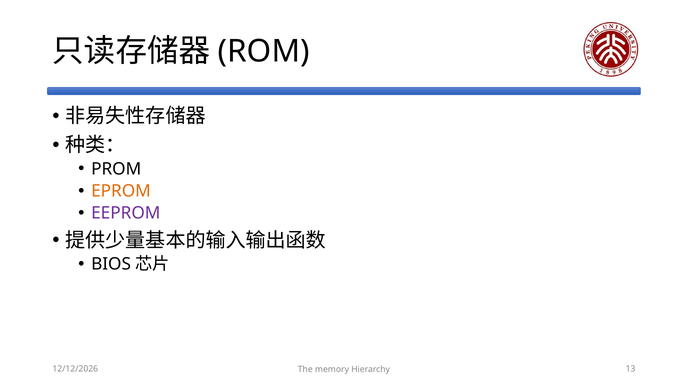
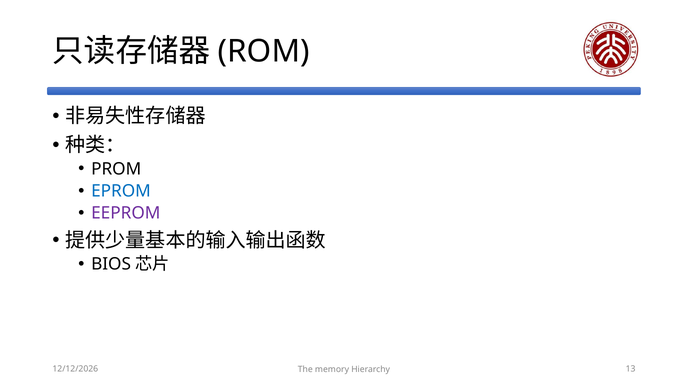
EPROM colour: orange -> blue
